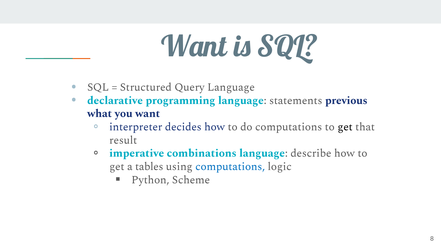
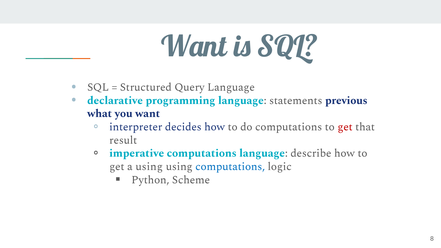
get at (345, 127) colour: black -> red
imperative combinations: combinations -> computations
a tables: tables -> using
